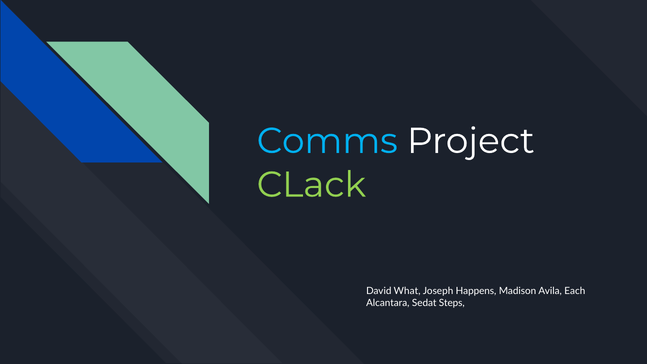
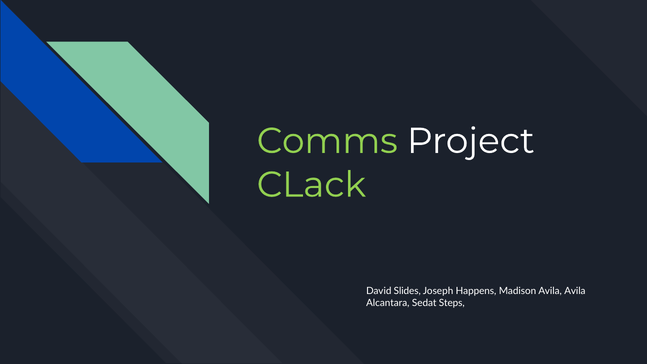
Comms colour: light blue -> light green
What: What -> Slides
Avila Each: Each -> Avila
